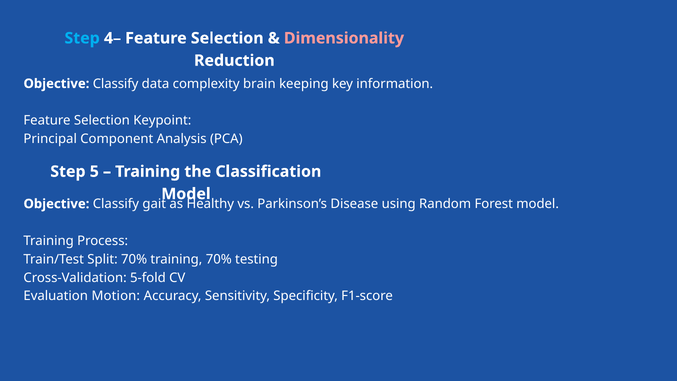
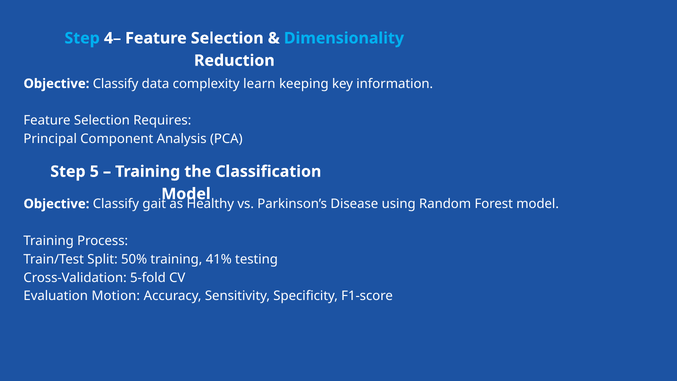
Dimensionality colour: pink -> light blue
brain: brain -> learn
Keypoint: Keypoint -> Requires
Split 70%: 70% -> 50%
training 70%: 70% -> 41%
